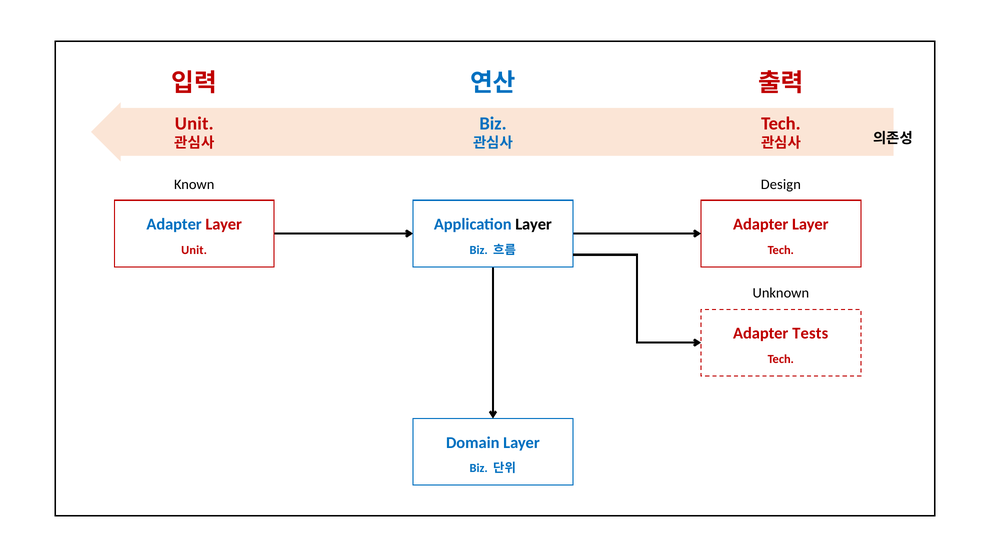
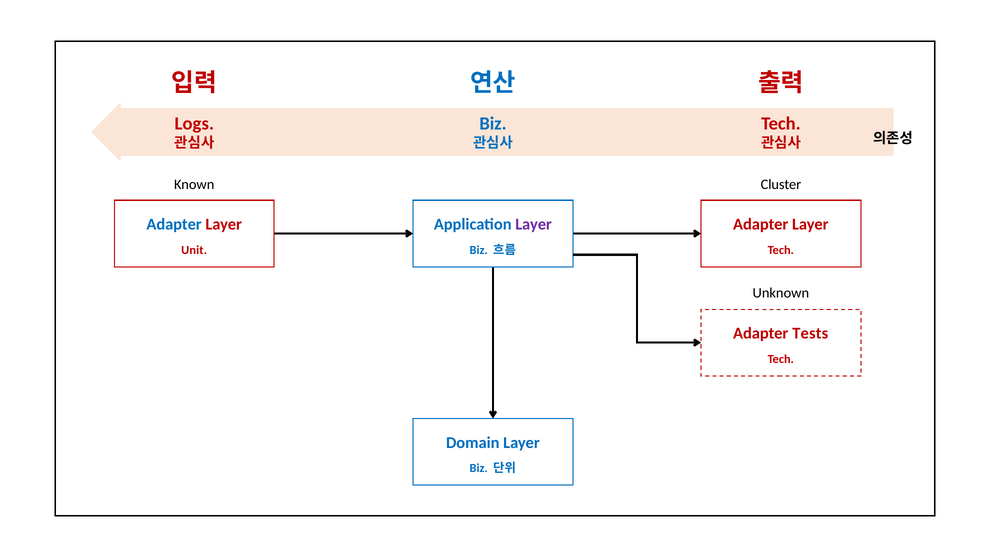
Unit at (194, 124): Unit -> Logs
Design: Design -> Cluster
Layer at (534, 224) colour: black -> purple
